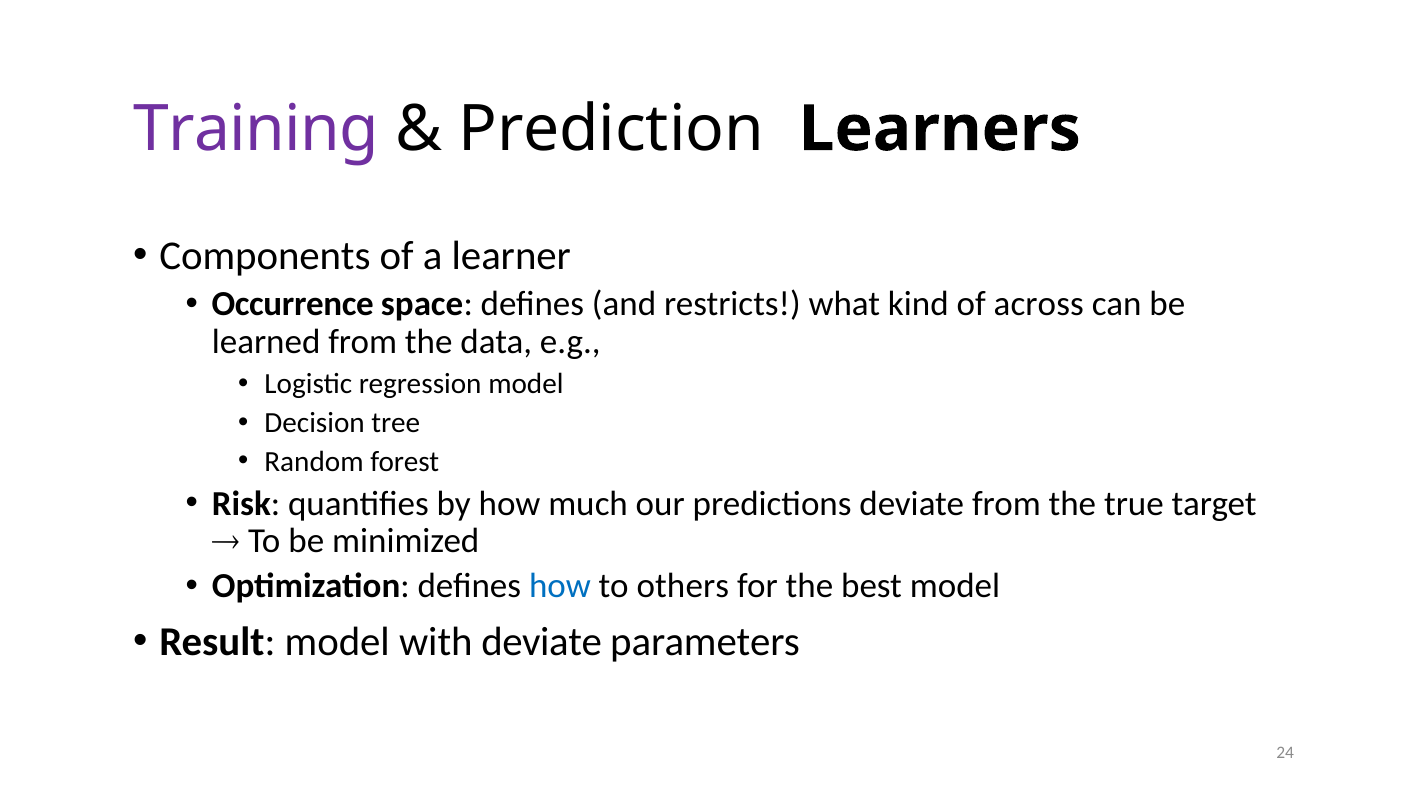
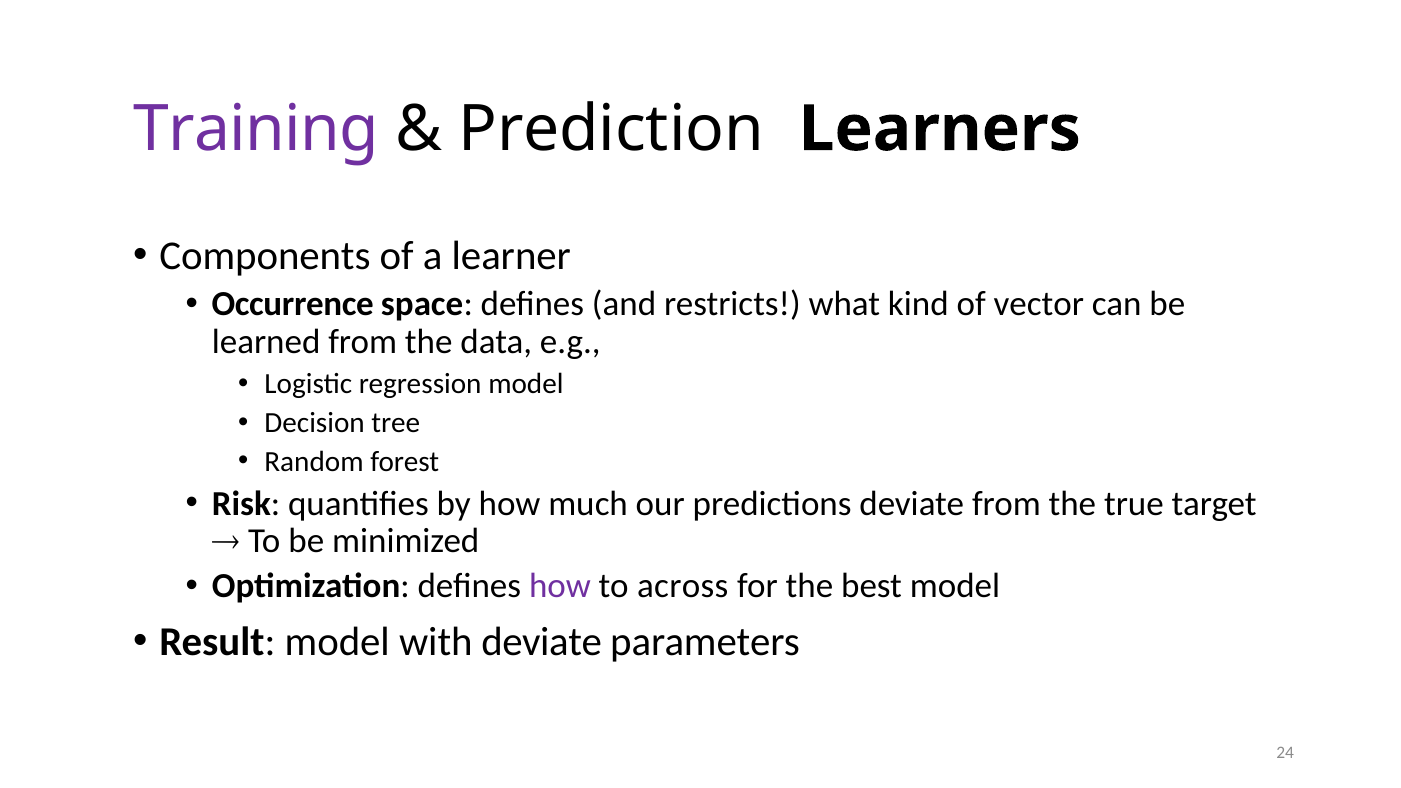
across: across -> vector
how at (560, 586) colour: blue -> purple
others: others -> across
